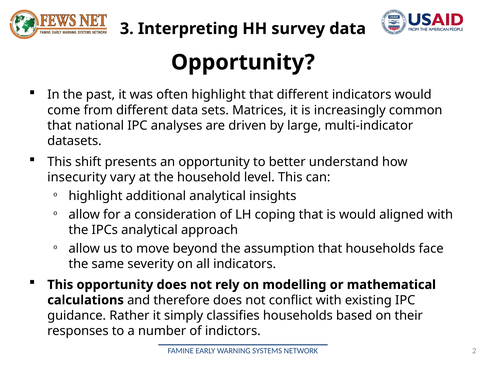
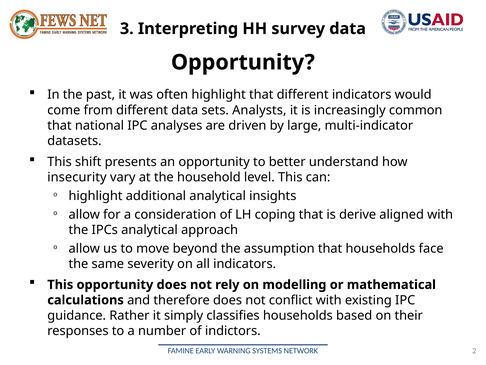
Matrices: Matrices -> Analysts
is would: would -> derive
